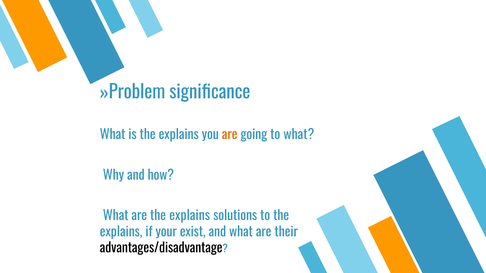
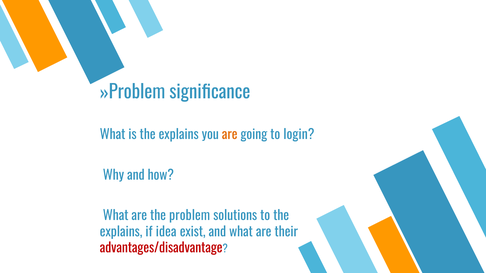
to what: what -> login
are the explains: explains -> problem
your: your -> idea
advantages/disadvantage colour: black -> red
